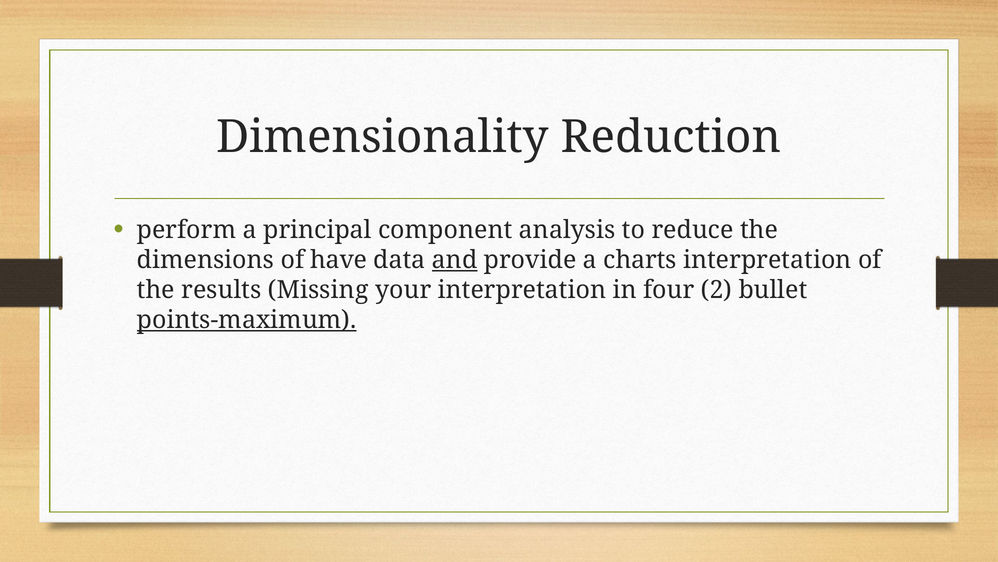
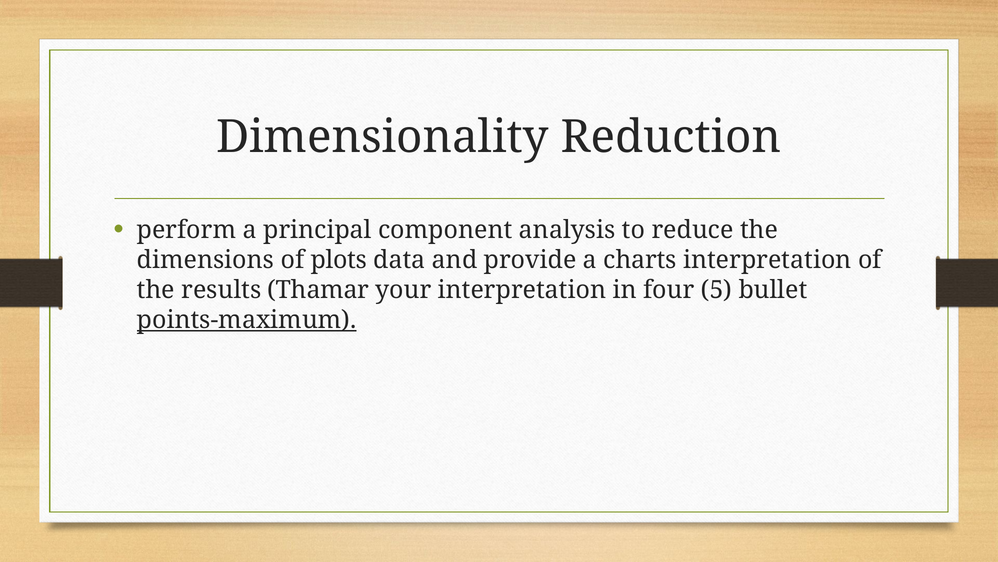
have: have -> plots
and underline: present -> none
Missing: Missing -> Thamar
2: 2 -> 5
